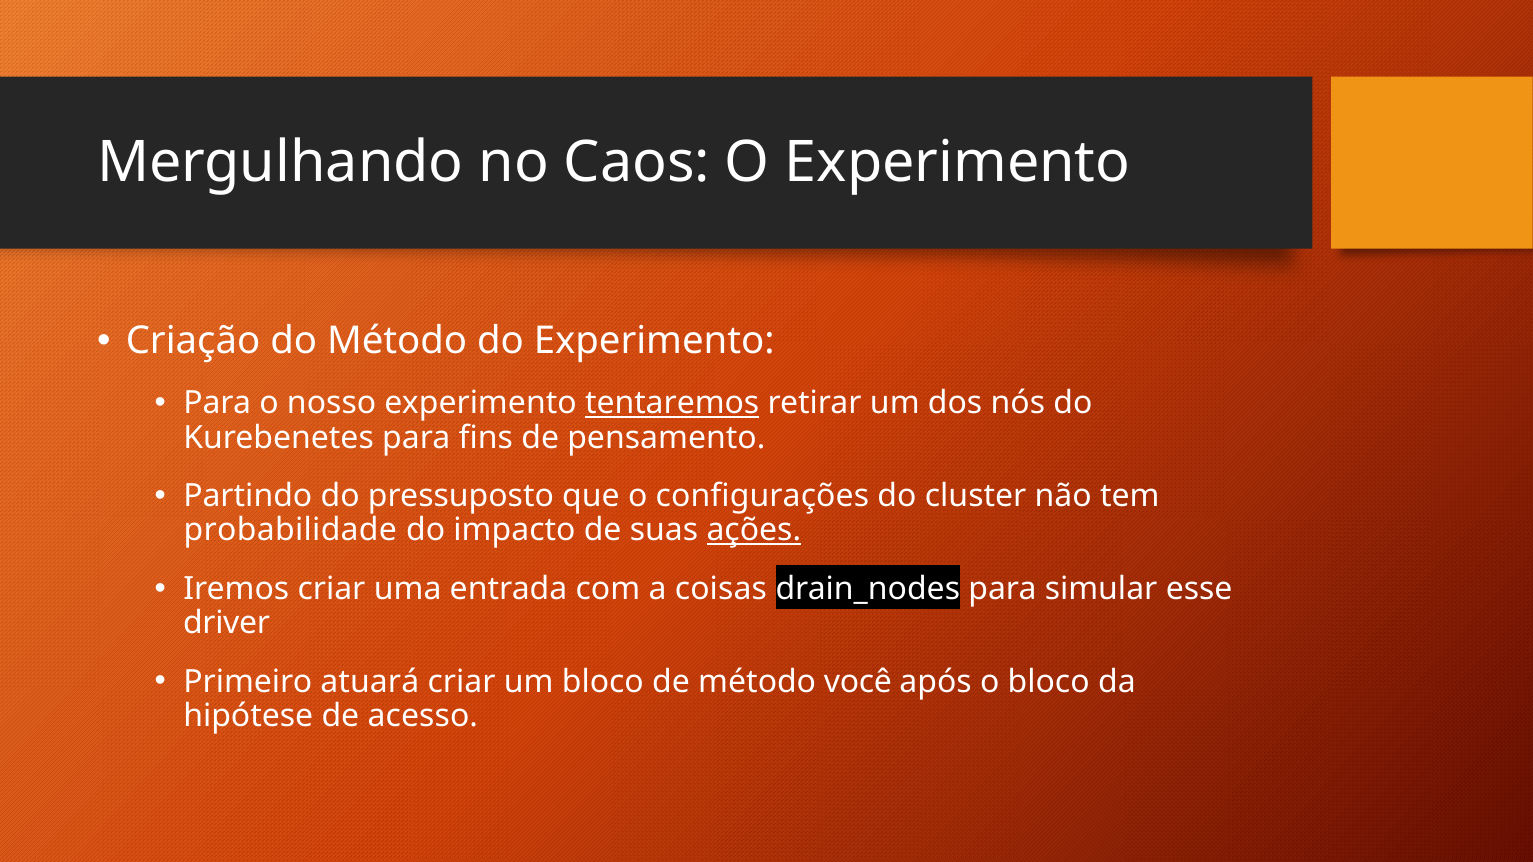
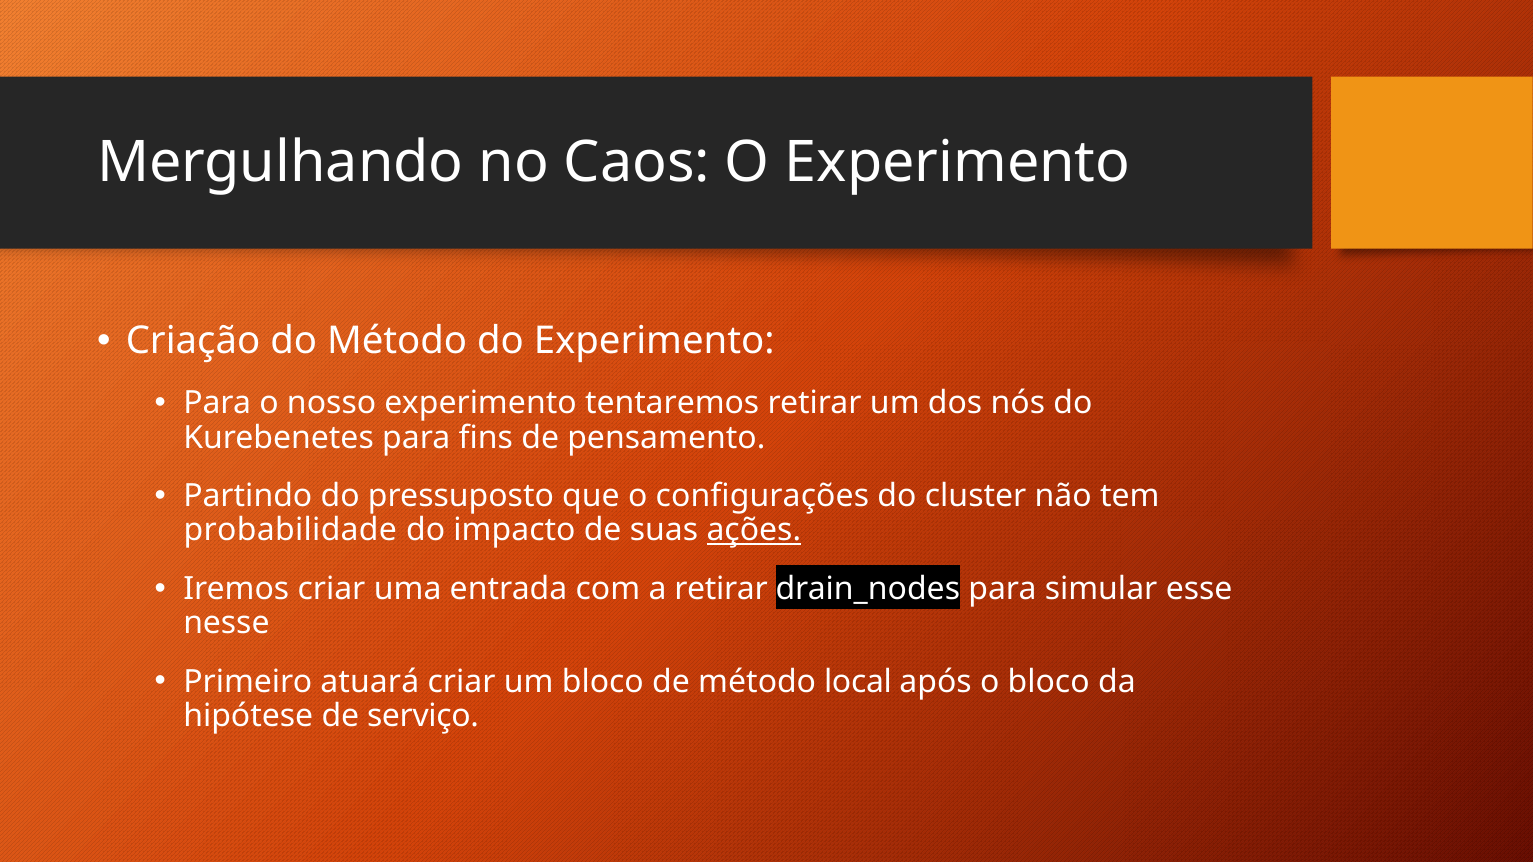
tentaremos underline: present -> none
a coisas: coisas -> retirar
driver: driver -> nesse
você: você -> local
acesso: acesso -> serviço
